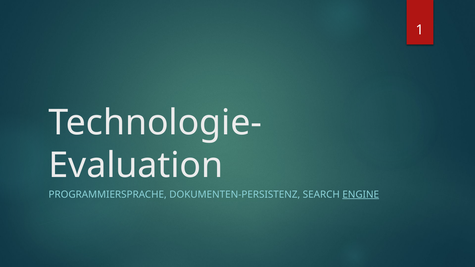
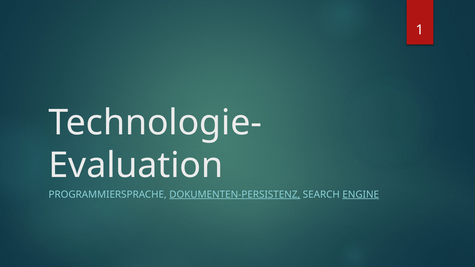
DOKUMENTEN-PERSISTENZ underline: none -> present
